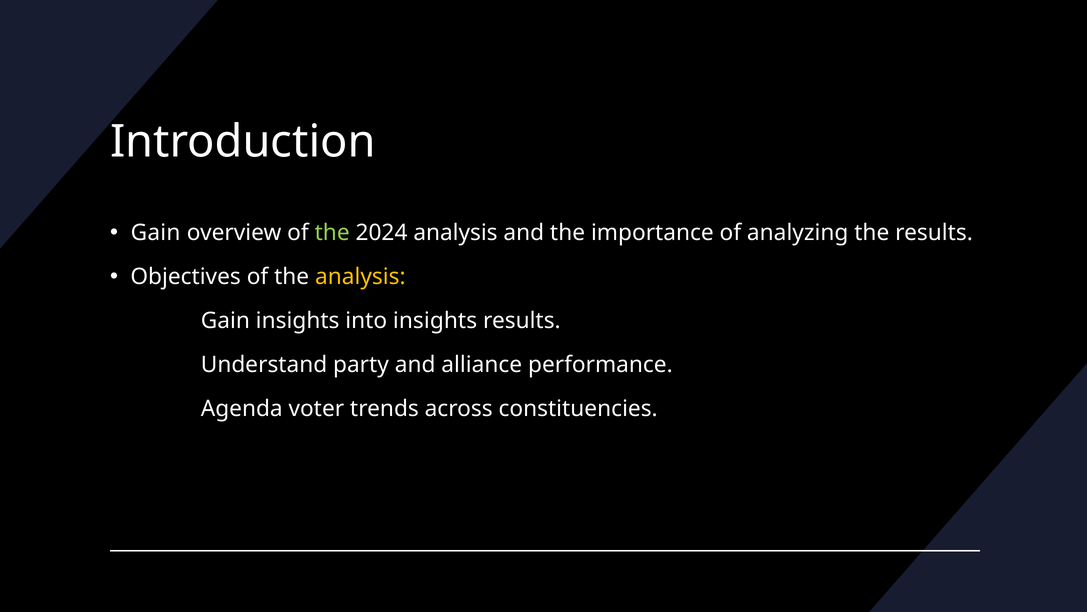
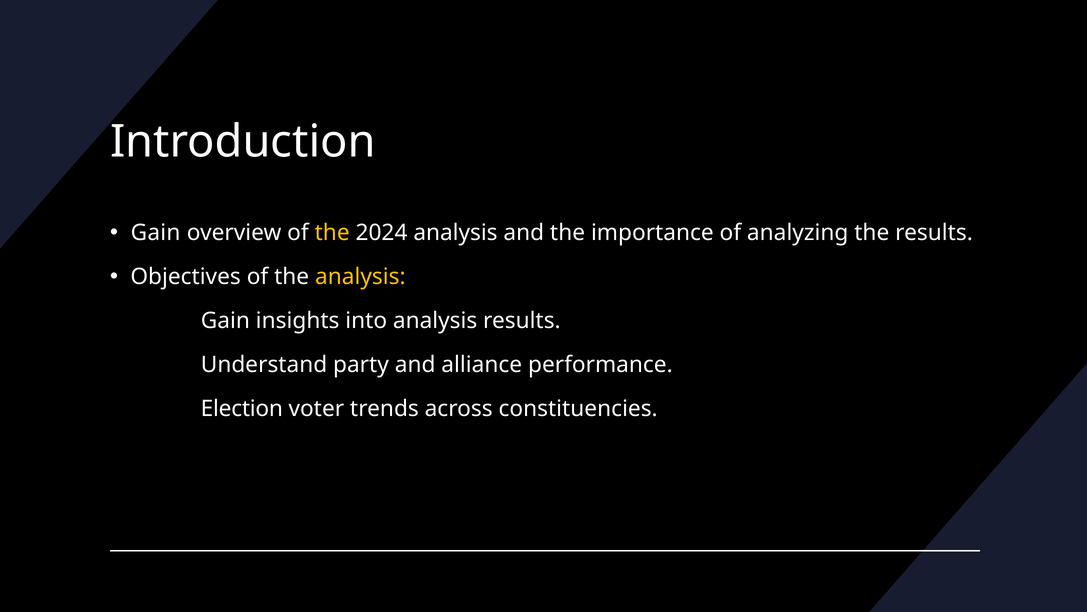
the at (332, 233) colour: light green -> yellow
into insights: insights -> analysis
Agenda: Agenda -> Election
